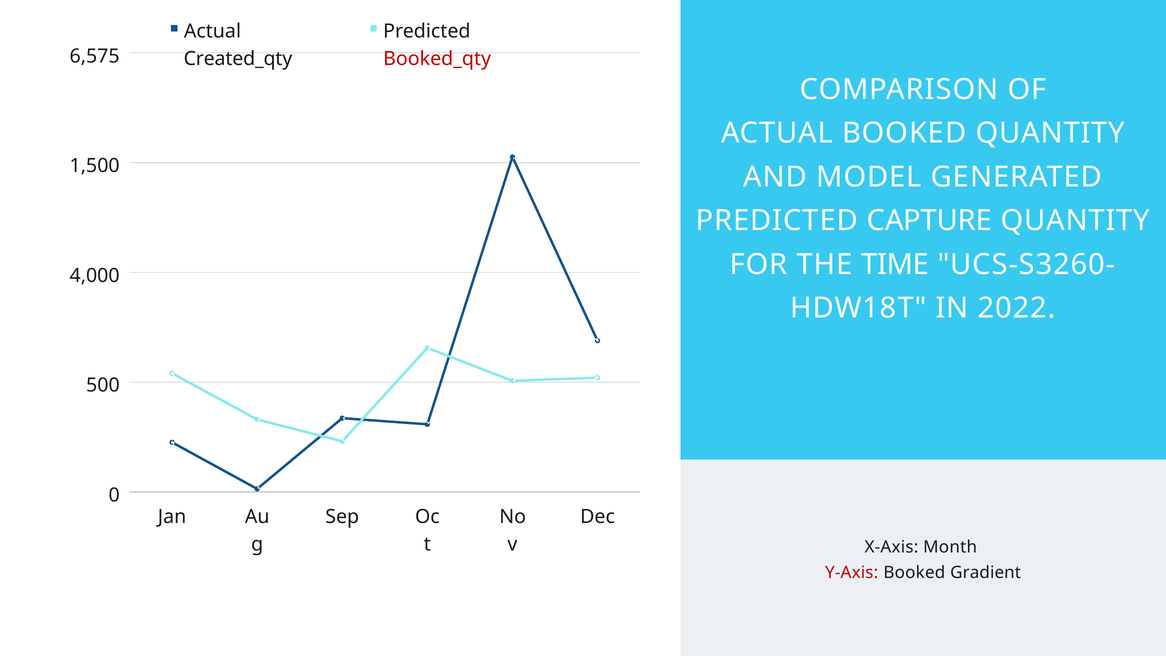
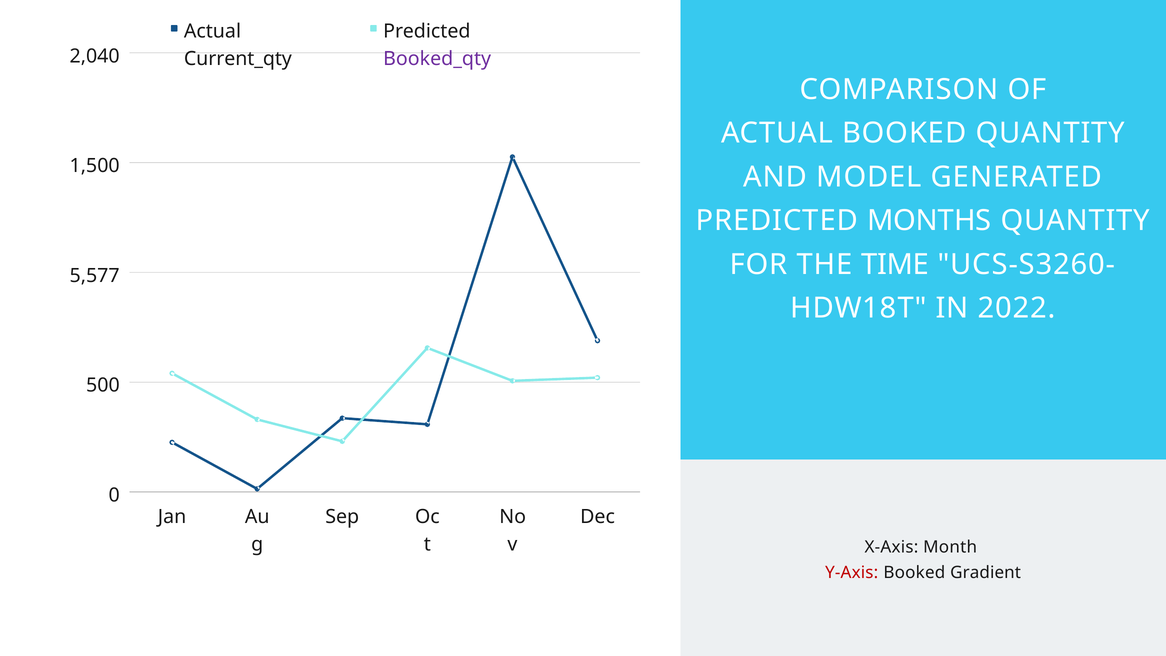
6,575: 6,575 -> 2,040
Created_qty: Created_qty -> Current_qty
Booked_qty colour: red -> purple
CAPTURE: CAPTURE -> MONTHS
4,000: 4,000 -> 5,577
